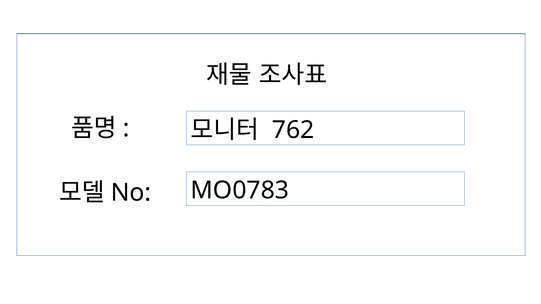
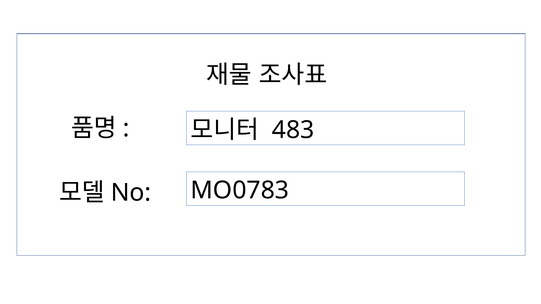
762: 762 -> 483
